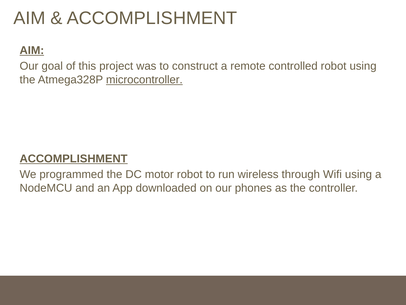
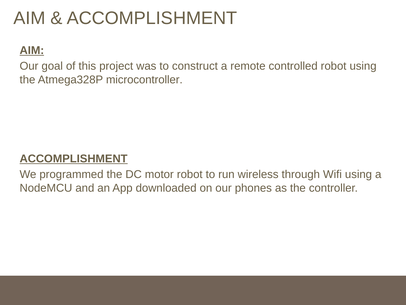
microcontroller underline: present -> none
